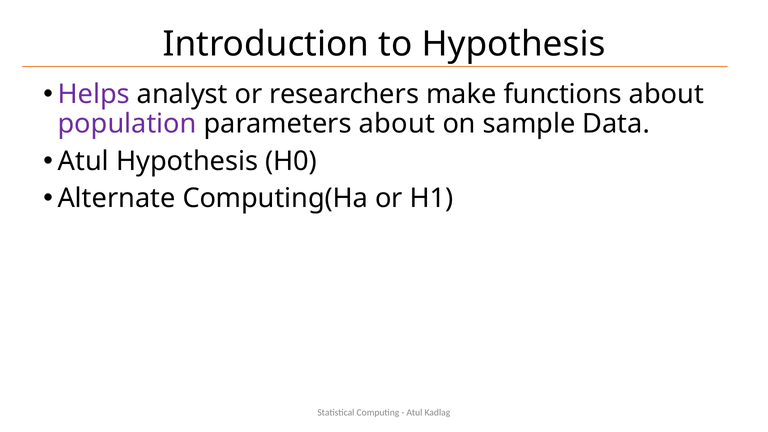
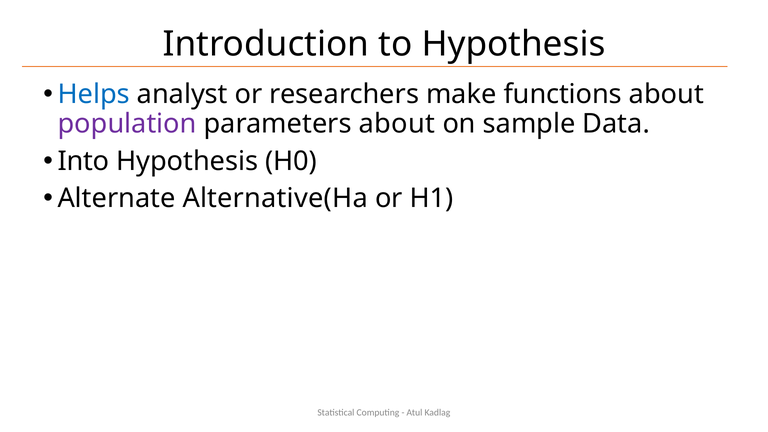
Helps colour: purple -> blue
Atul at (83, 161): Atul -> Into
Computing(Ha: Computing(Ha -> Alternative(Ha
